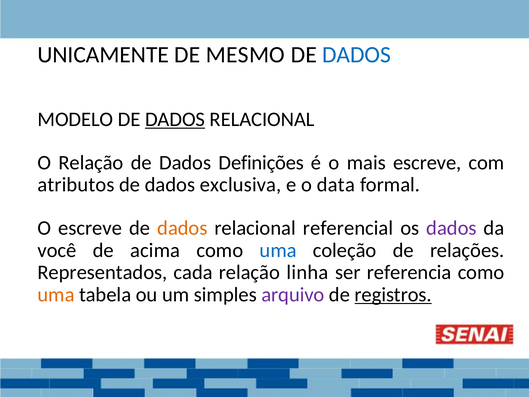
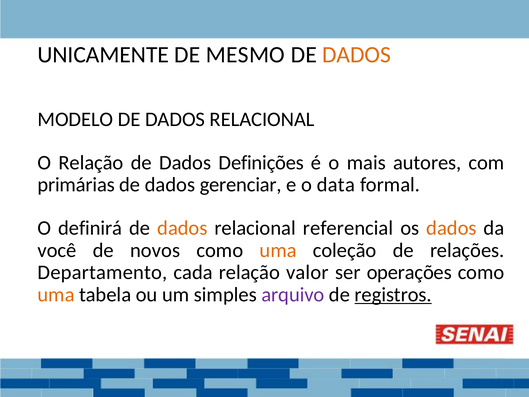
DADOS at (357, 55) colour: blue -> orange
DADOS at (175, 119) underline: present -> none
mais escreve: escreve -> autores
atributos: atributos -> primárias
exclusiva: exclusiva -> gerenciar
O escreve: escreve -> definirá
dados at (451, 228) colour: purple -> orange
acima: acima -> novos
uma at (278, 250) colour: blue -> orange
Representados: Representados -> Departamento
linha: linha -> valor
referencia: referencia -> operações
